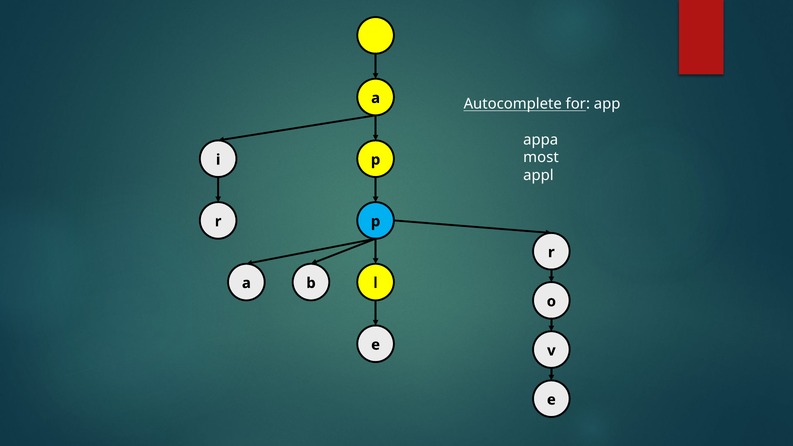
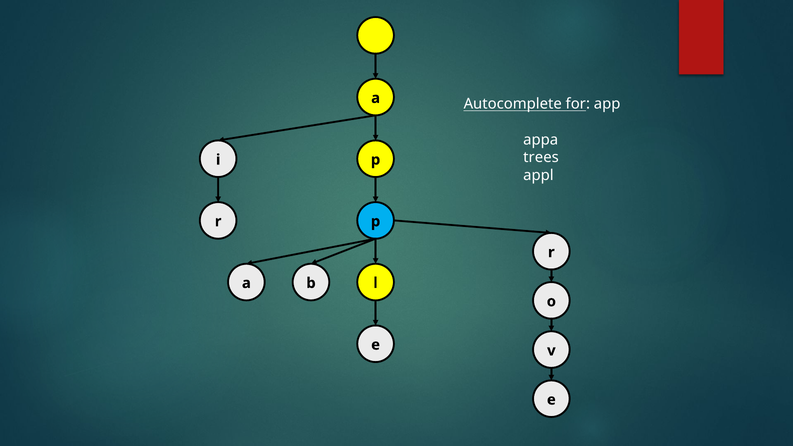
most: most -> trees
